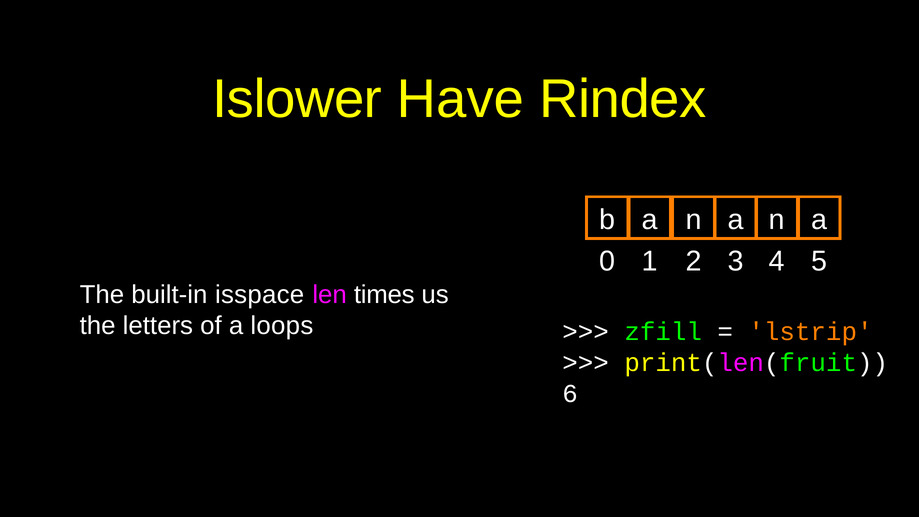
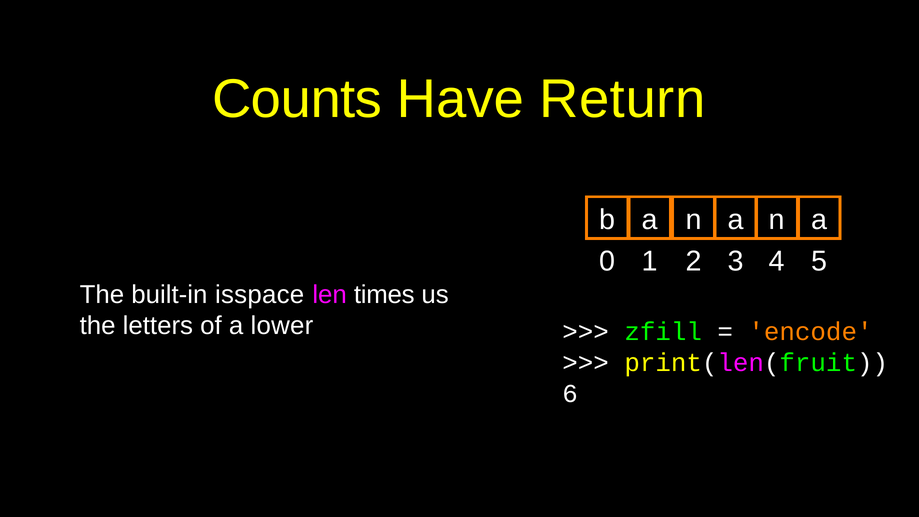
Islower: Islower -> Counts
Rindex: Rindex -> Return
loops: loops -> lower
lstrip: lstrip -> encode
